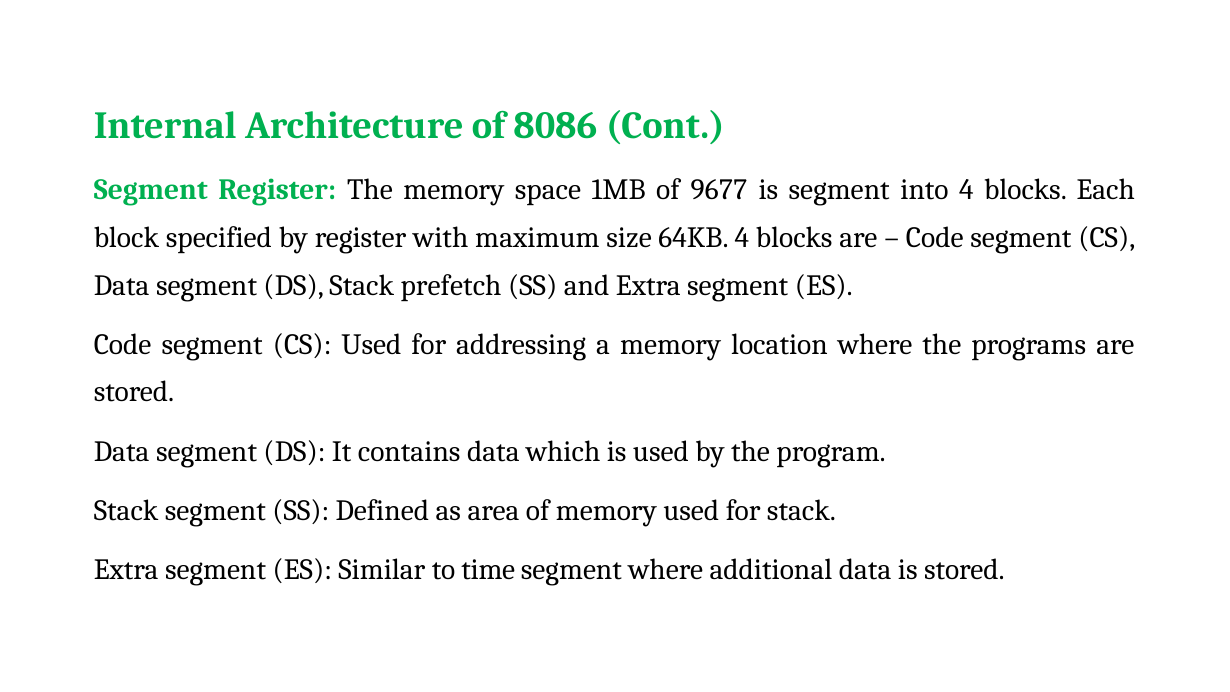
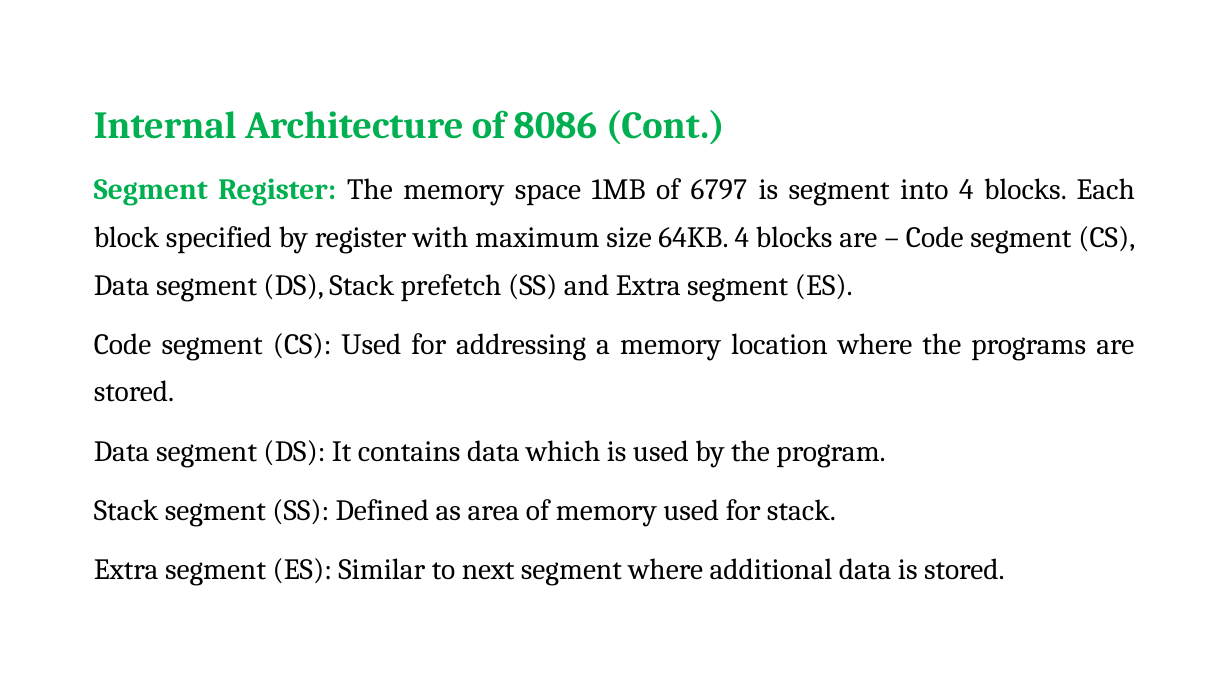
9677: 9677 -> 6797
time: time -> next
